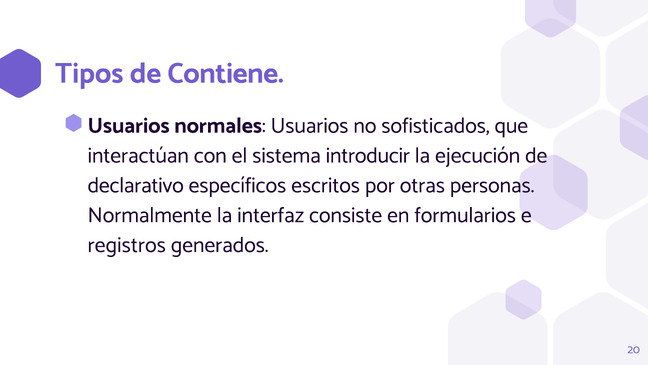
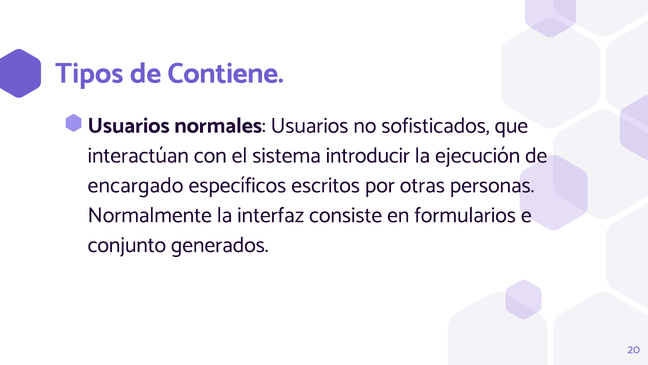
declarativo: declarativo -> encargado
registros: registros -> conjunto
